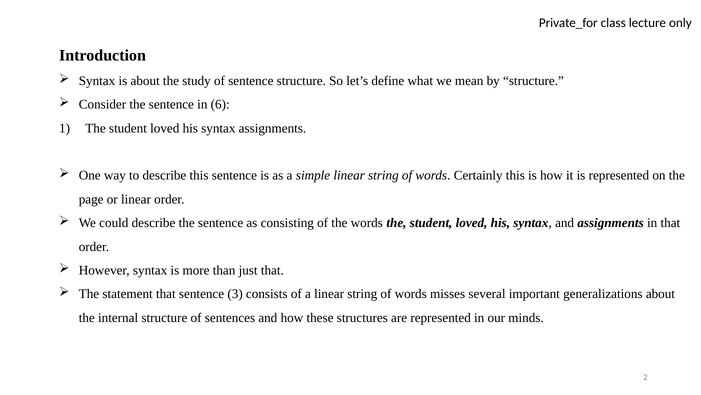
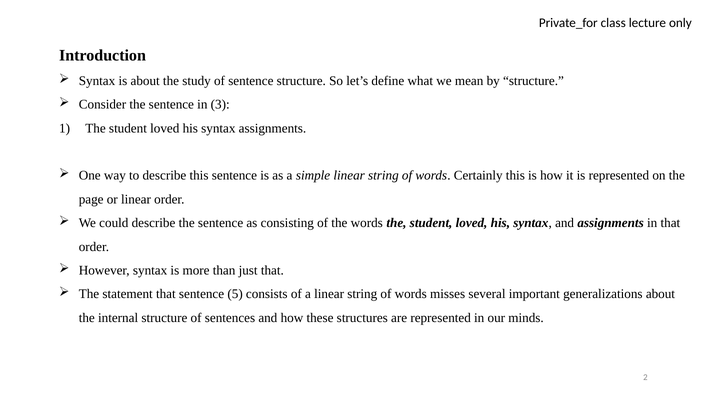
6: 6 -> 3
3: 3 -> 5
